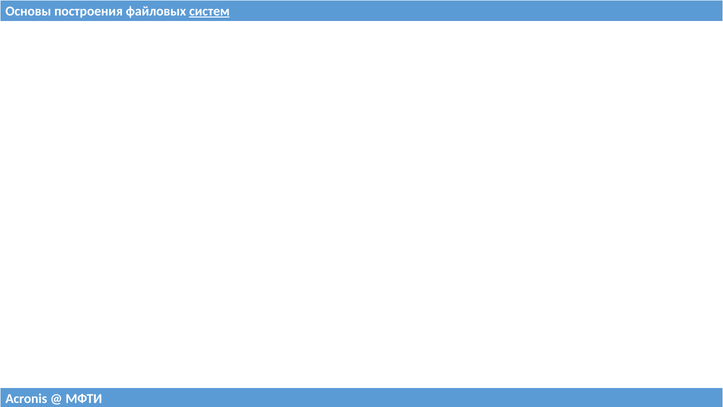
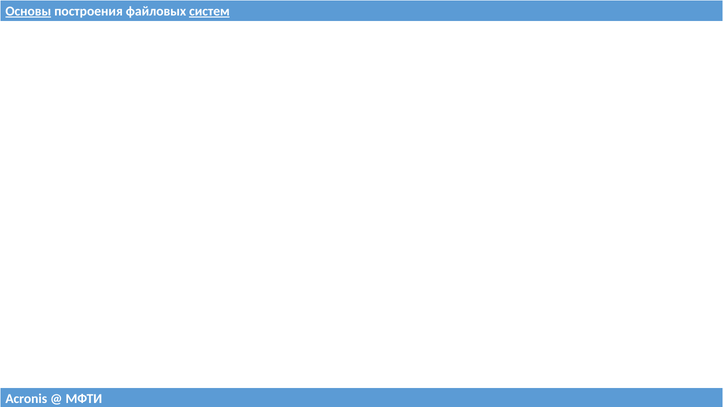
Основы underline: none -> present
